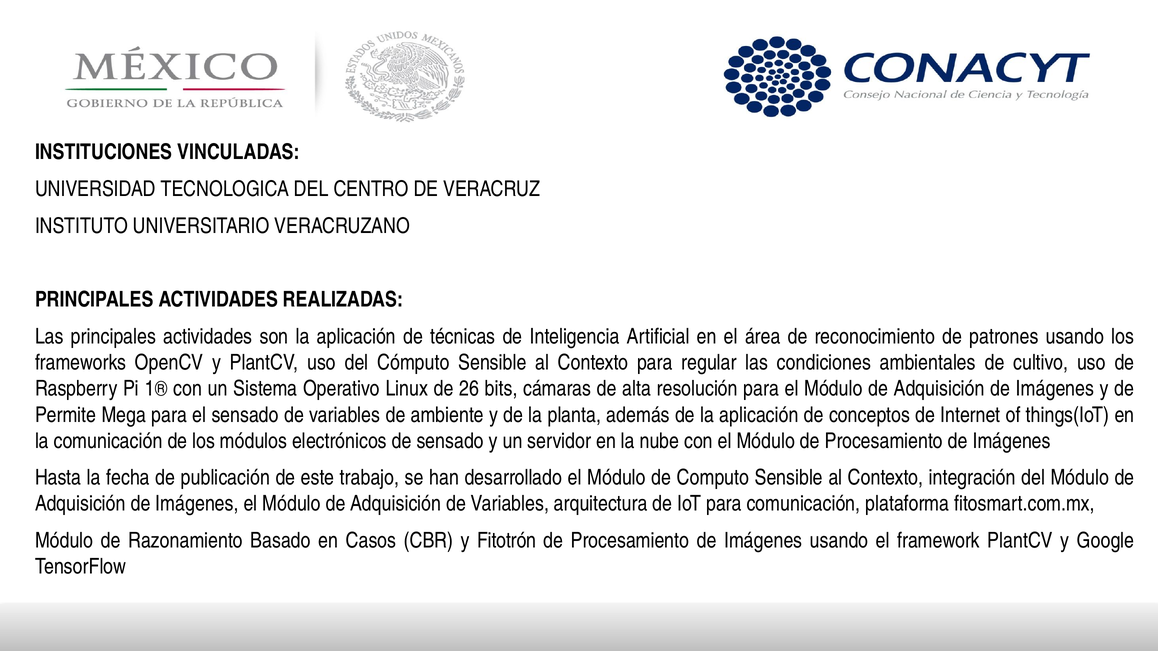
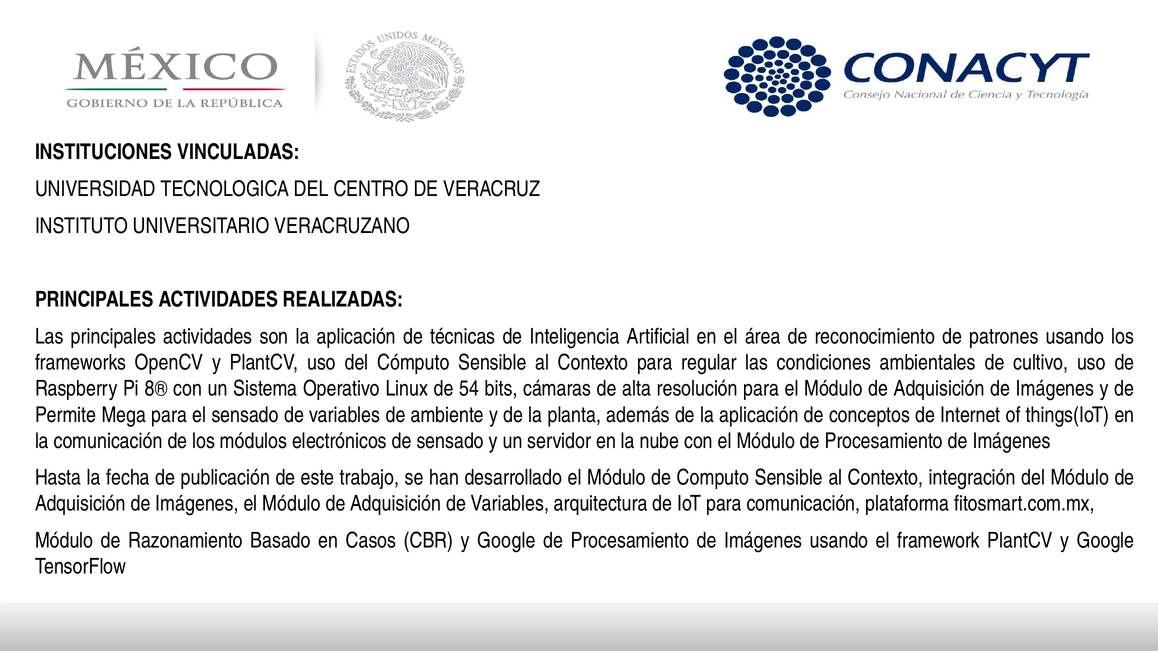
1®: 1® -> 8®
26: 26 -> 54
CBR y Fitotrón: Fitotrón -> Google
